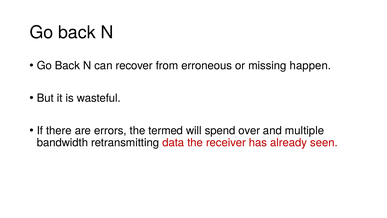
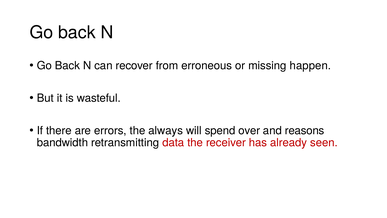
termed: termed -> always
multiple: multiple -> reasons
